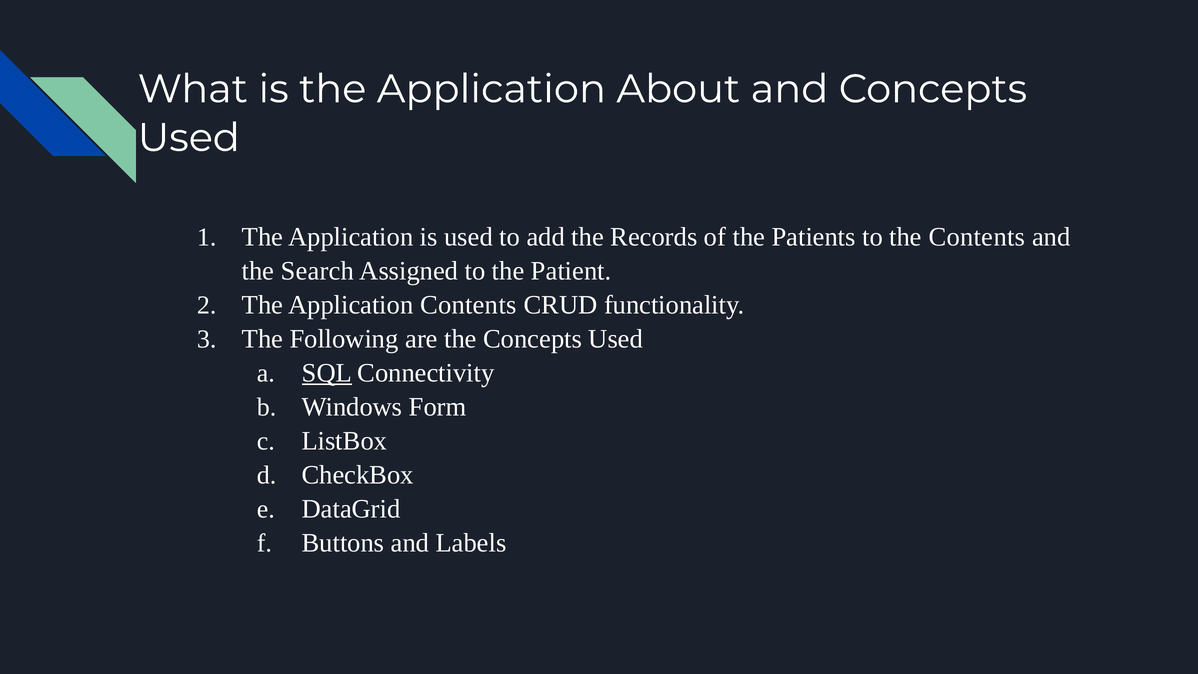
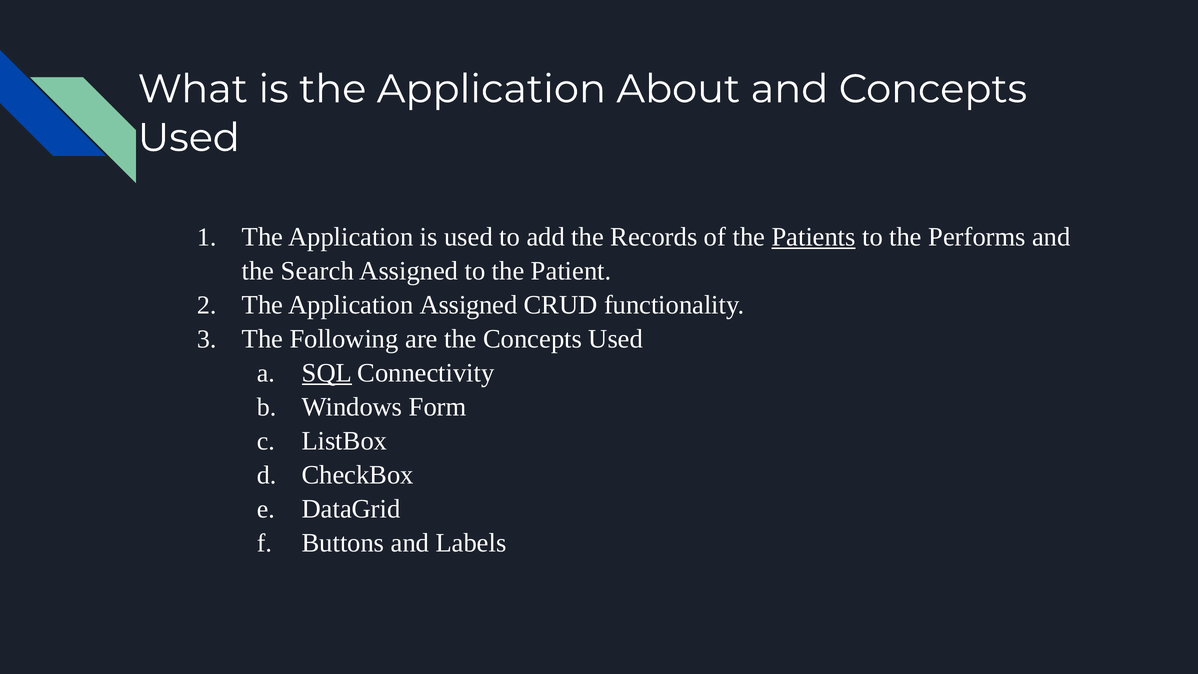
Patients underline: none -> present
the Contents: Contents -> Performs
Application Contents: Contents -> Assigned
